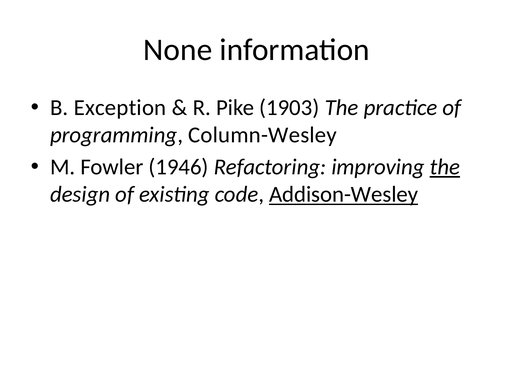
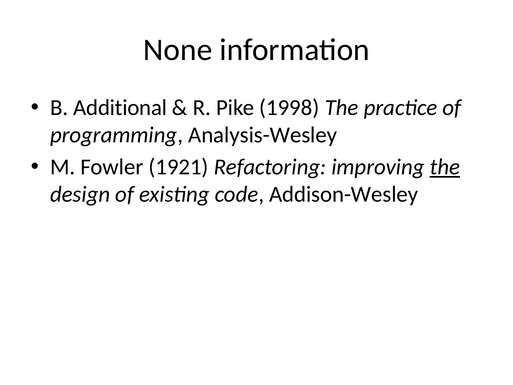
Exception: Exception -> Additional
1903: 1903 -> 1998
Column-Wesley: Column-Wesley -> Analysis-Wesley
1946: 1946 -> 1921
Addison-Wesley underline: present -> none
